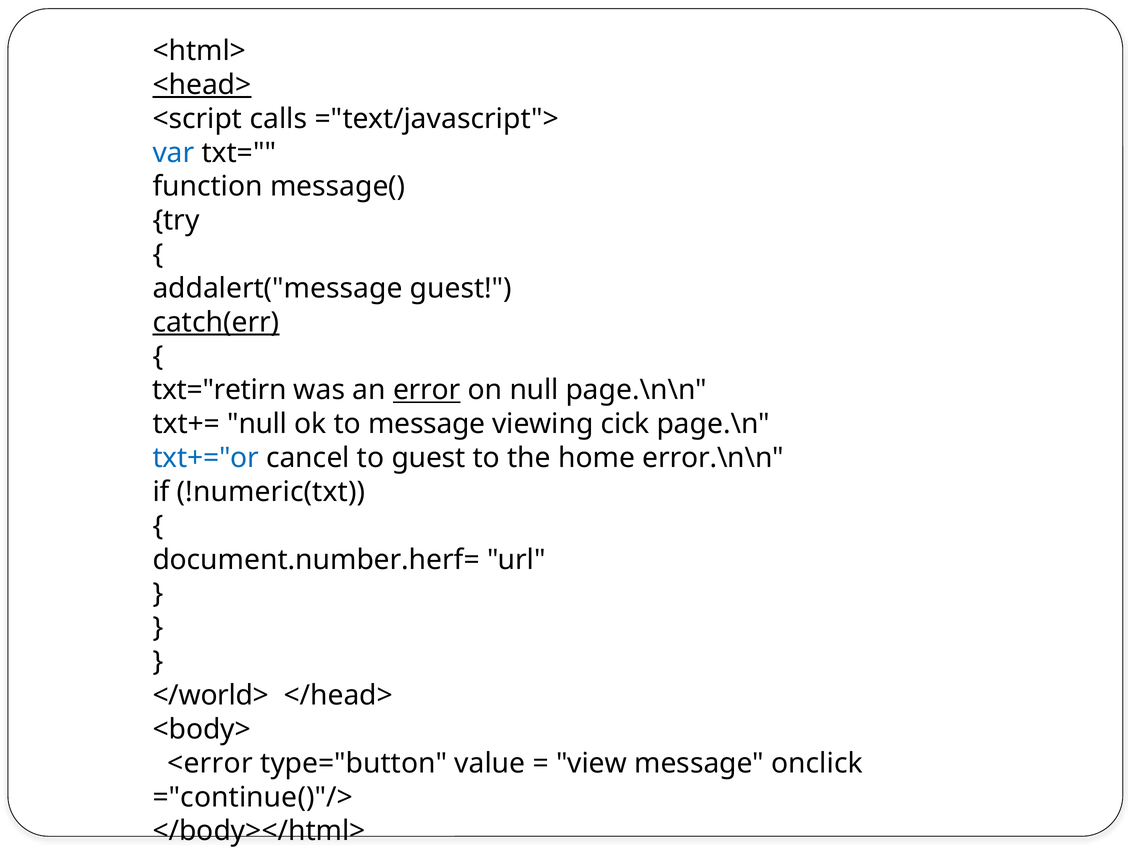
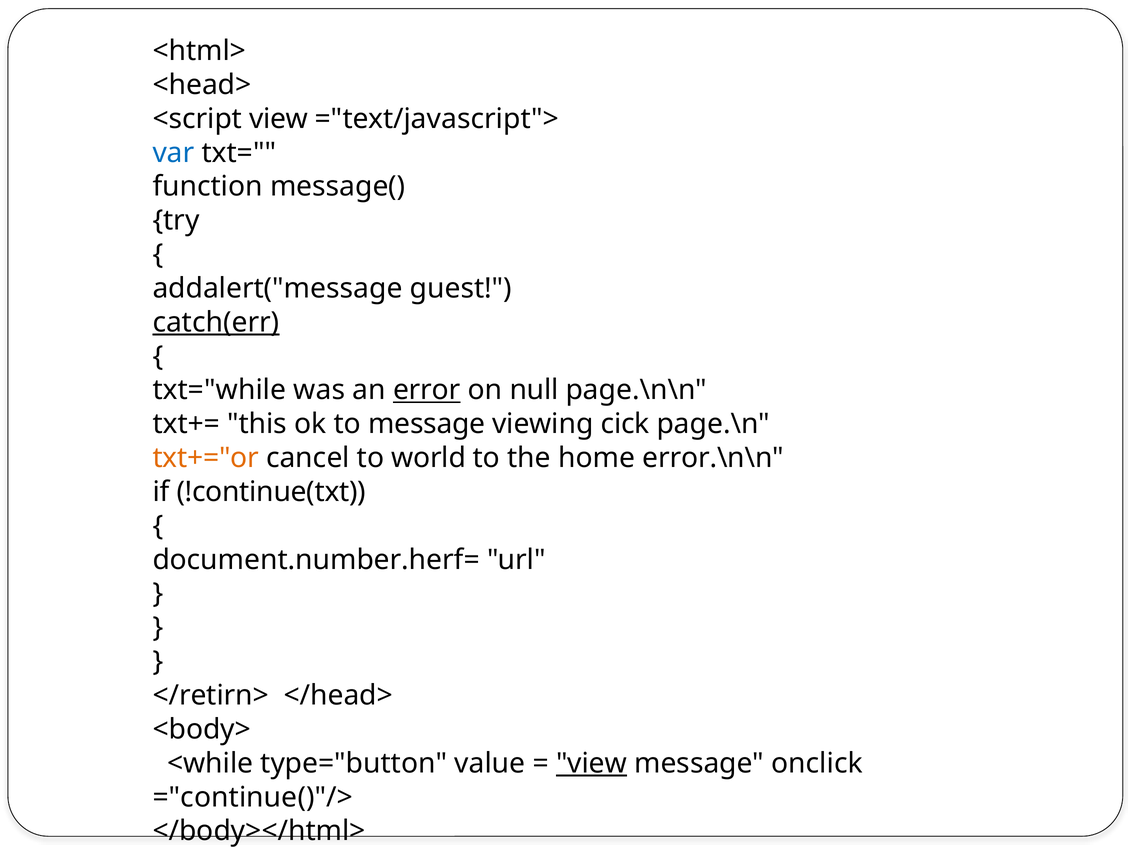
<head> underline: present -> none
<script calls: calls -> view
txt="retirn: txt="retirn -> txt="while
txt+= null: null -> this
txt+="or colour: blue -> orange
to guest: guest -> world
!numeric(txt: !numeric(txt -> !continue(txt
</world>: </world> -> </retirn>
<error: <error -> <while
view at (592, 763) underline: none -> present
